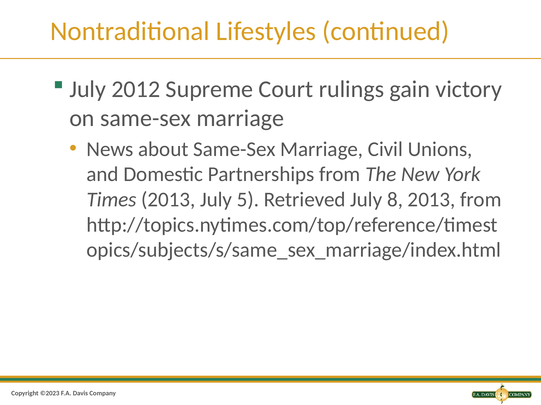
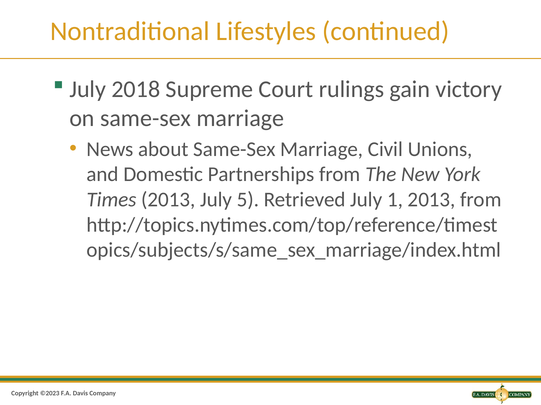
2012: 2012 -> 2018
8: 8 -> 1
